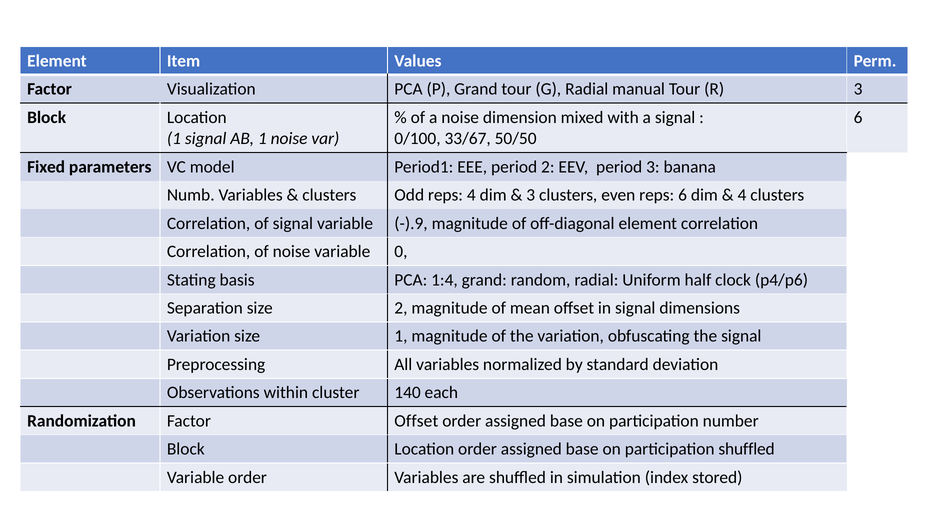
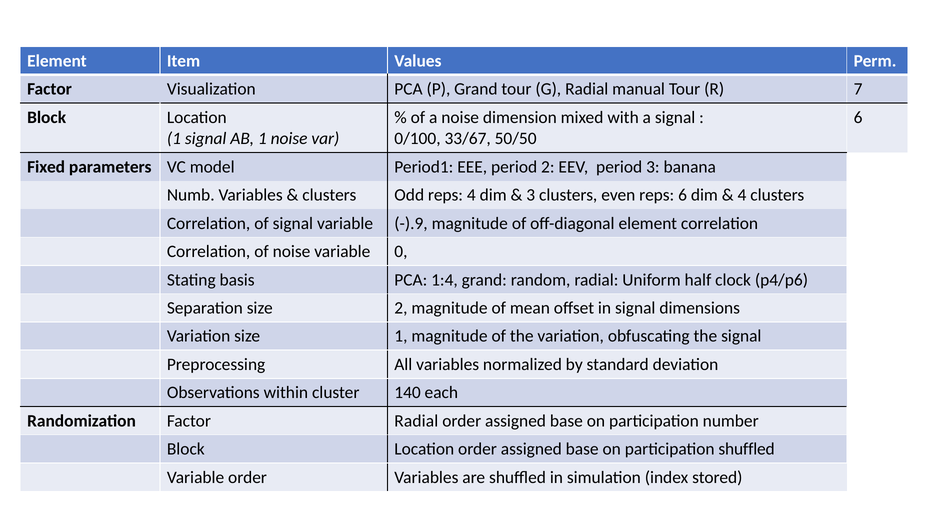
R 3: 3 -> 7
Factor Offset: Offset -> Radial
